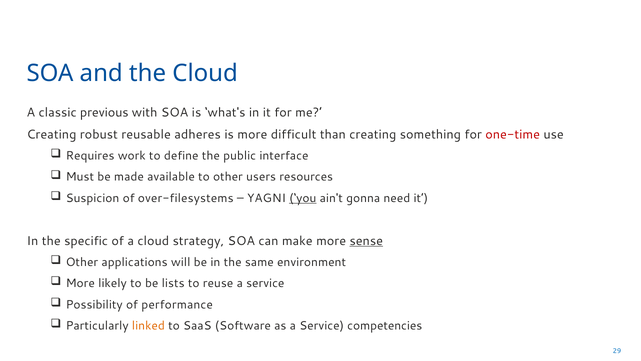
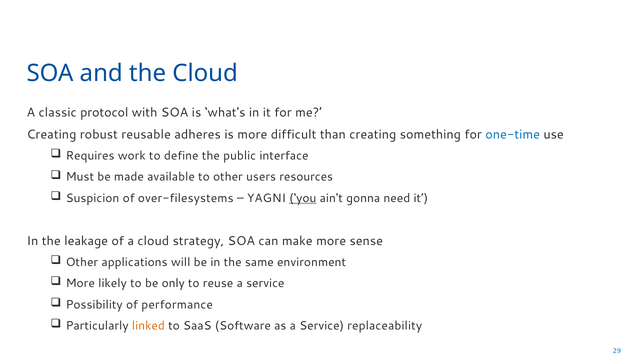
previous: previous -> protocol
one-time colour: red -> blue
specific: specific -> leakage
sense underline: present -> none
lists: lists -> only
competencies: competencies -> replaceability
